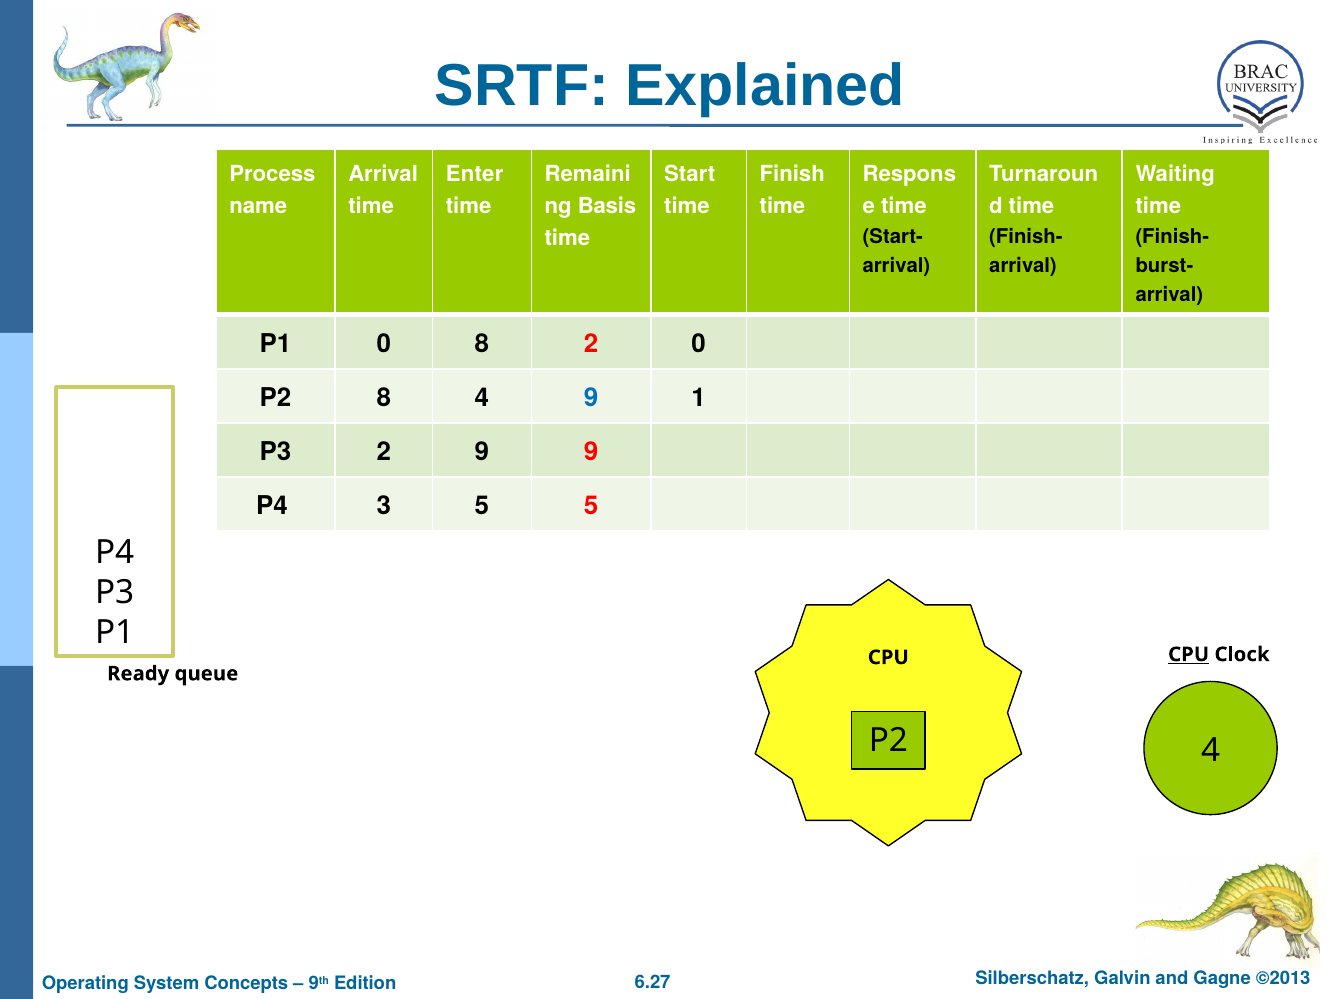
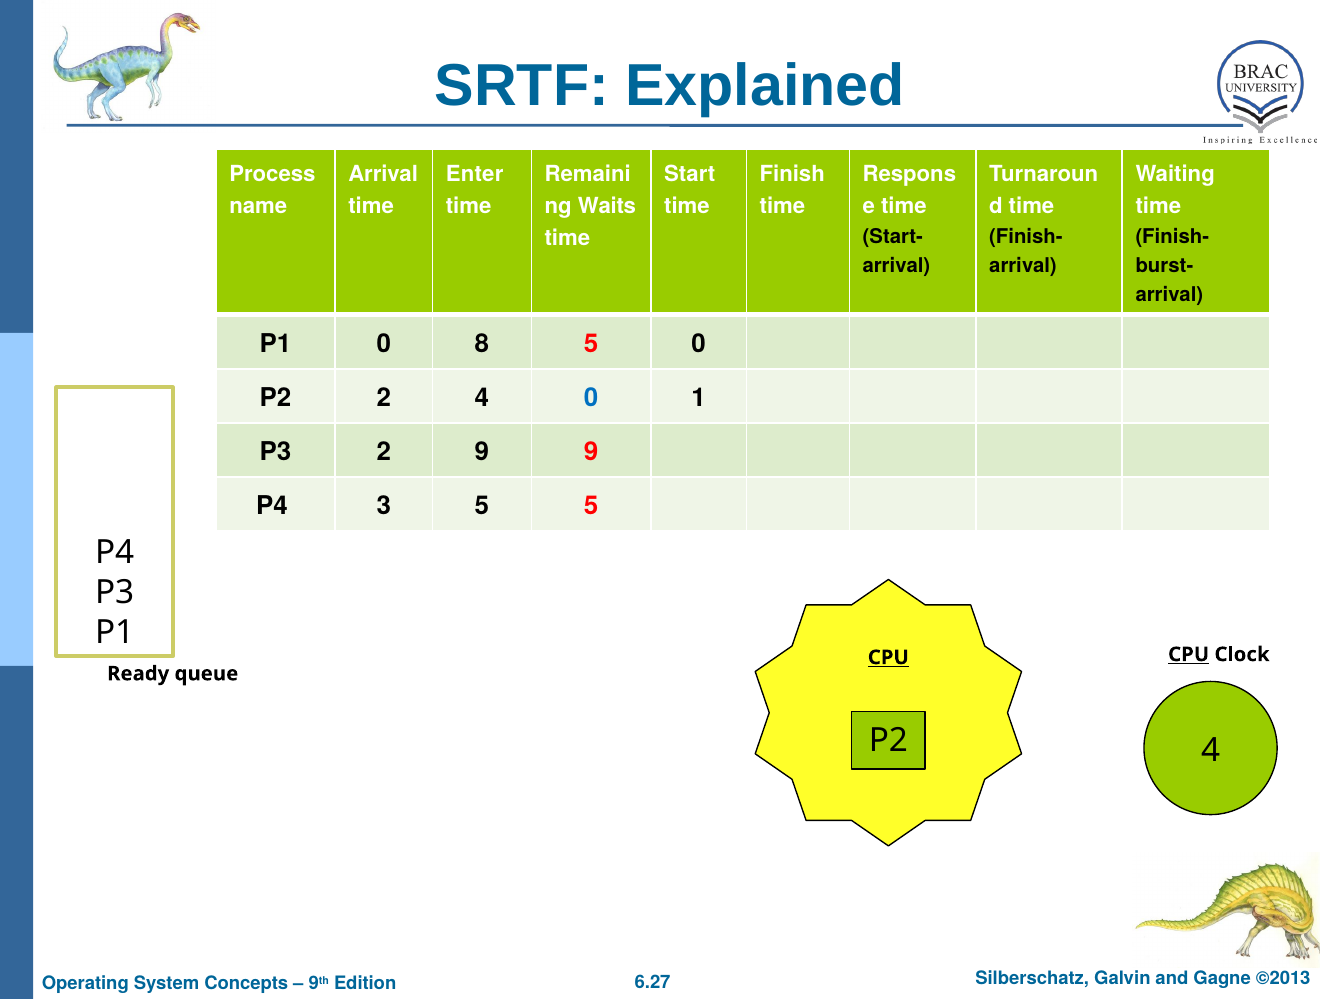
Basis: Basis -> Waits
8 2: 2 -> 5
P2 8: 8 -> 2
4 9: 9 -> 0
CPU at (888, 657) underline: none -> present
